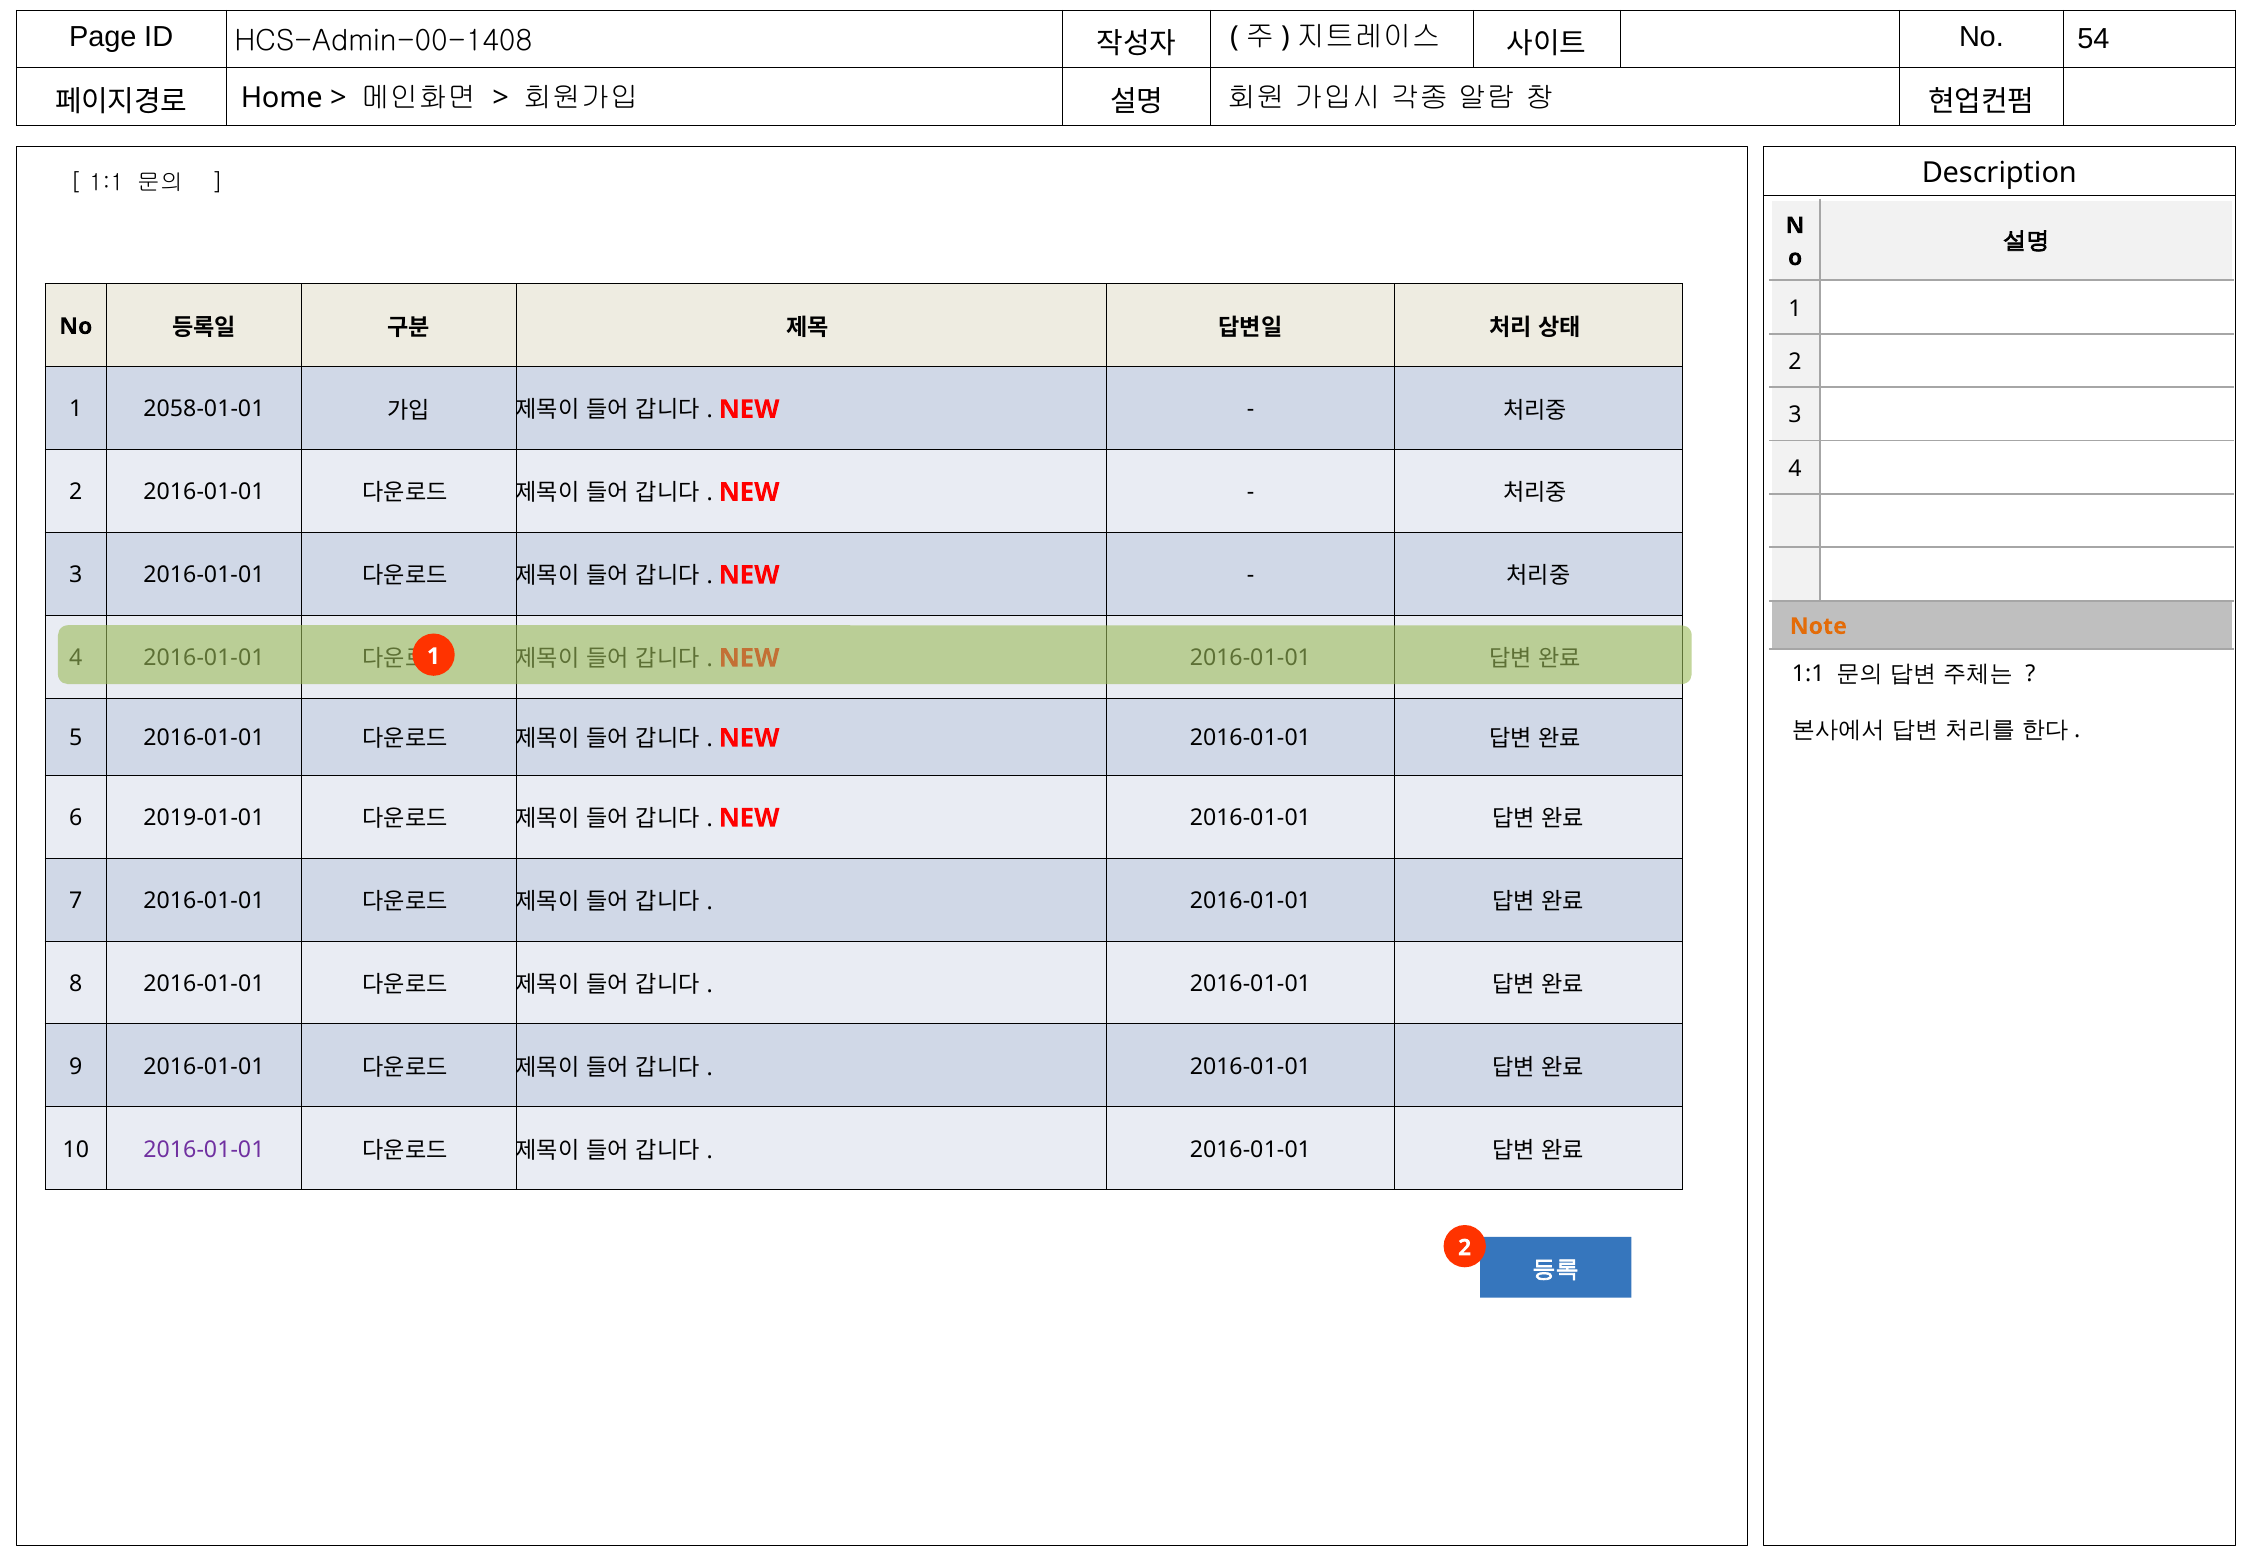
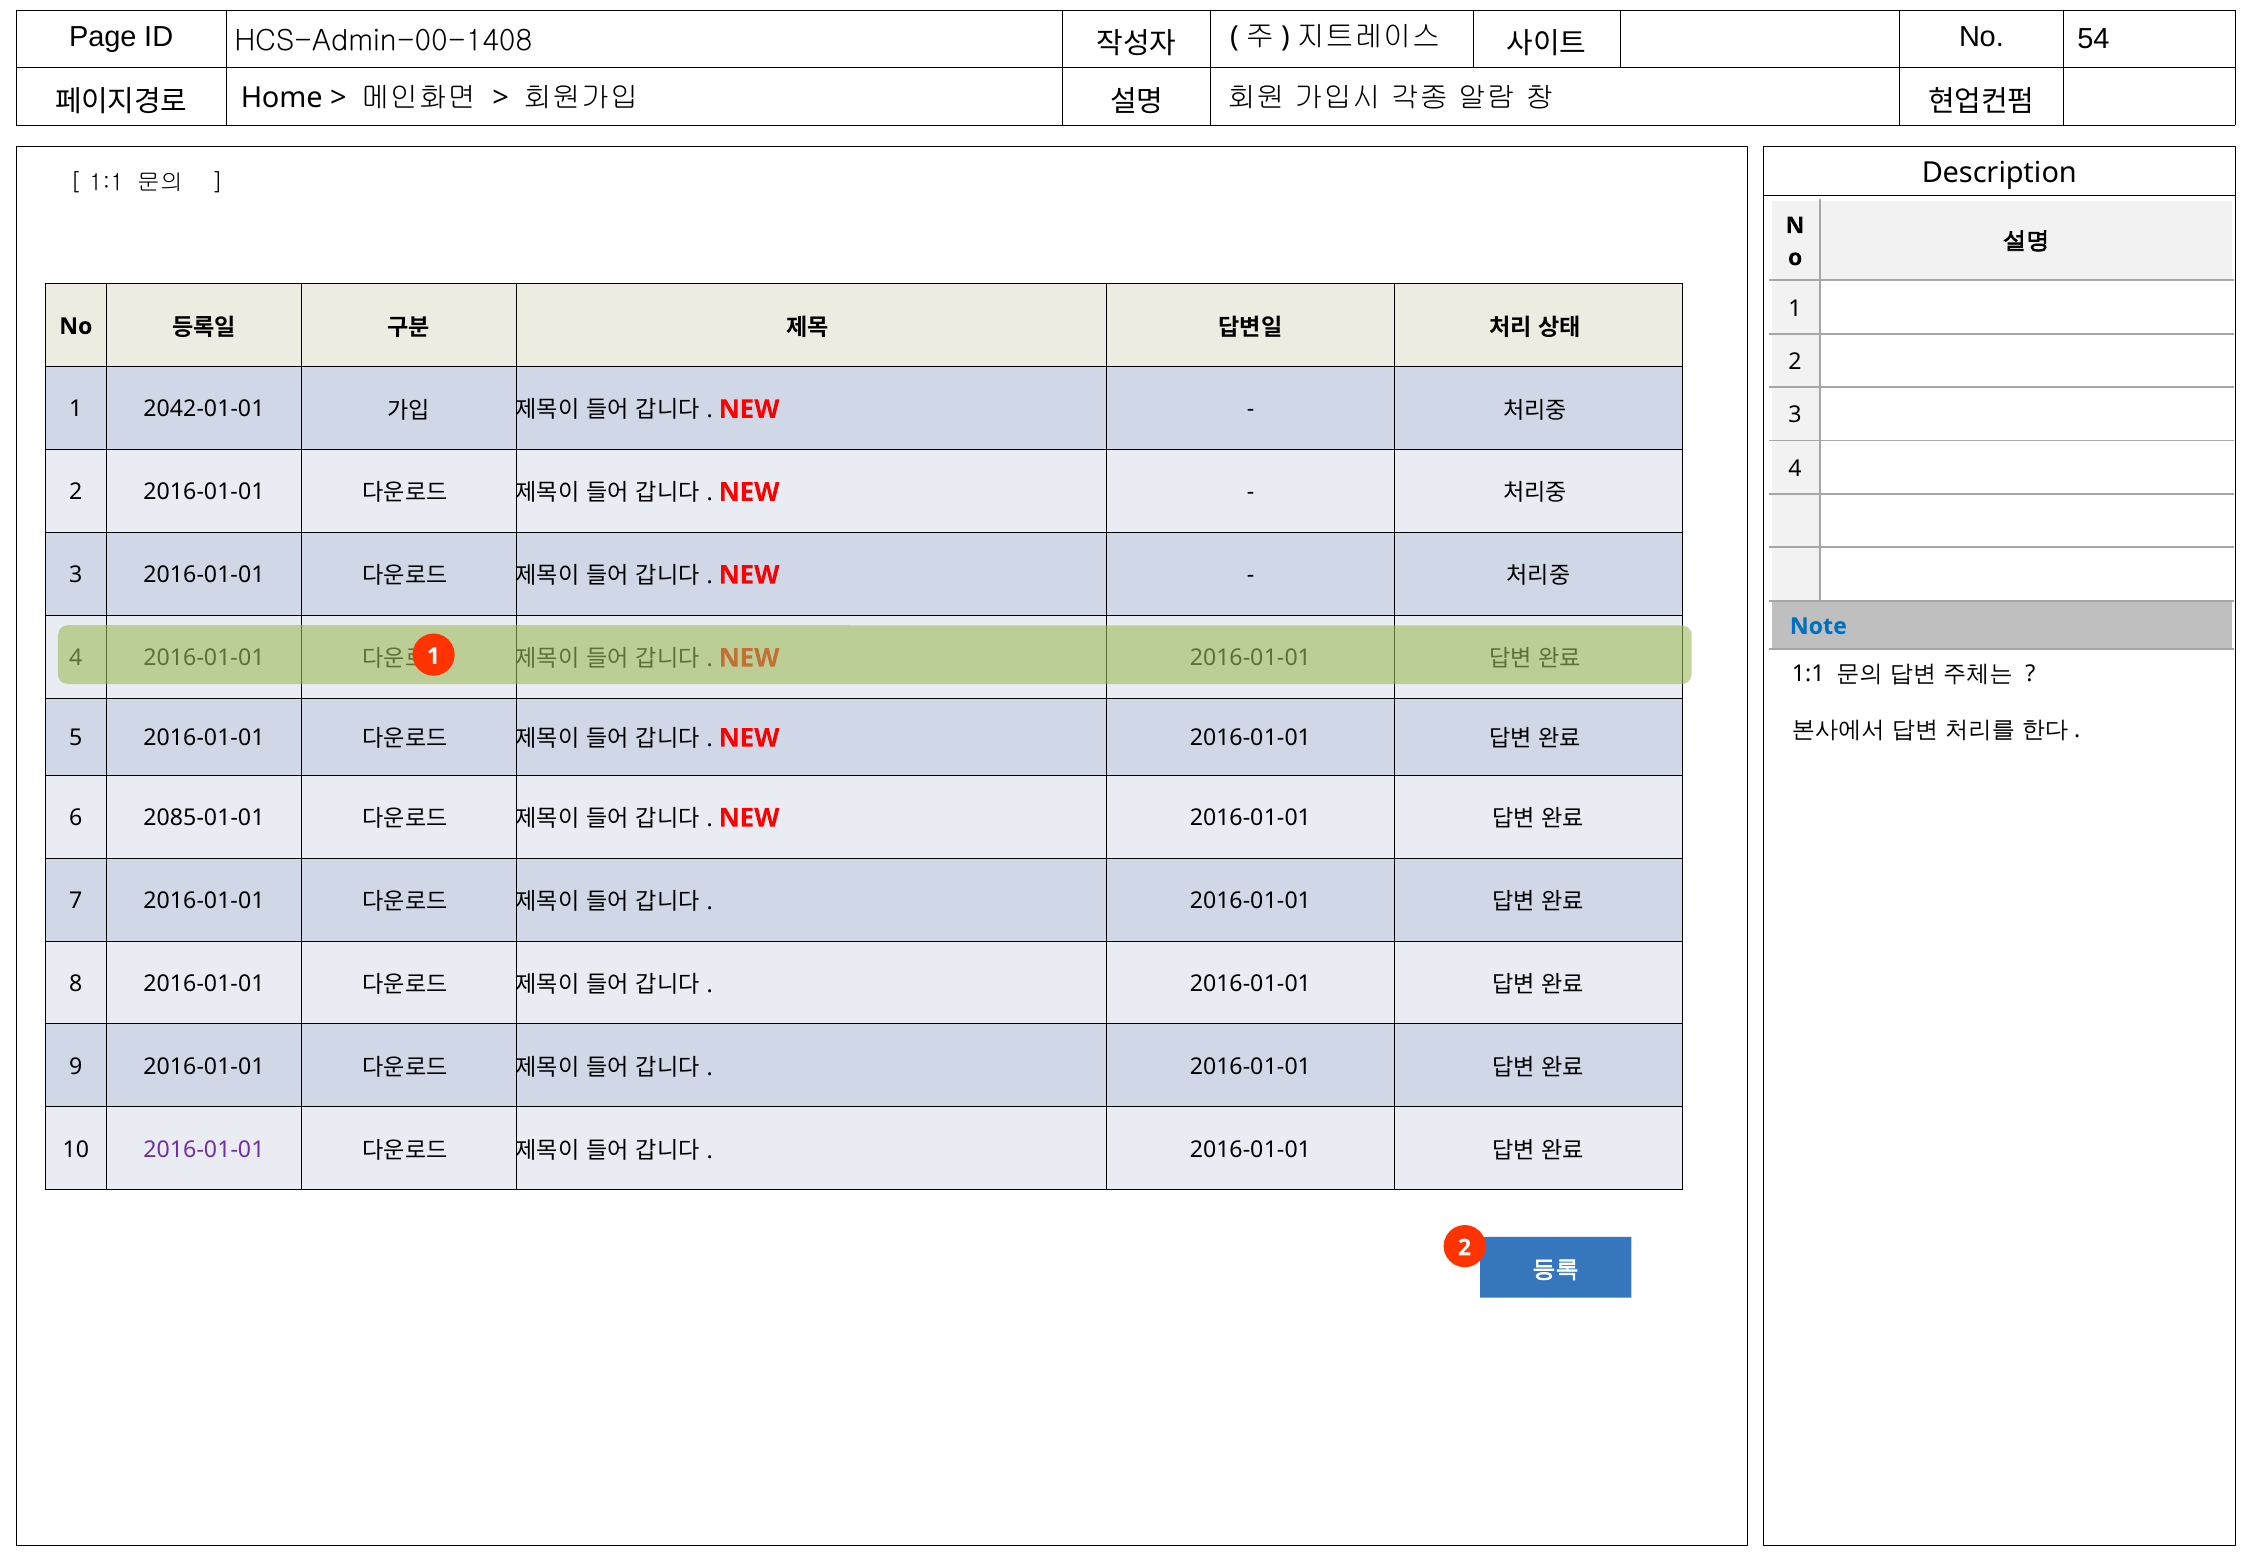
2058-01-01: 2058-01-01 -> 2042-01-01
Note colour: orange -> blue
2019-01-01: 2019-01-01 -> 2085-01-01
